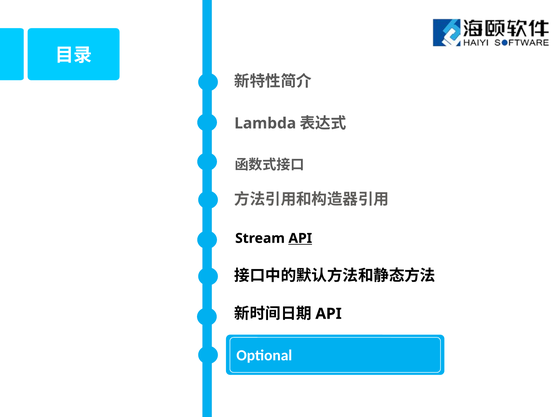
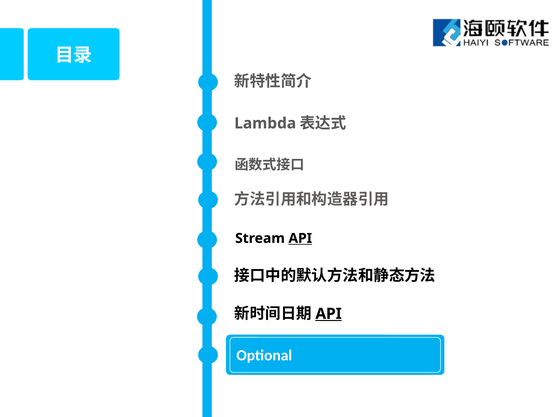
API at (329, 314) underline: none -> present
